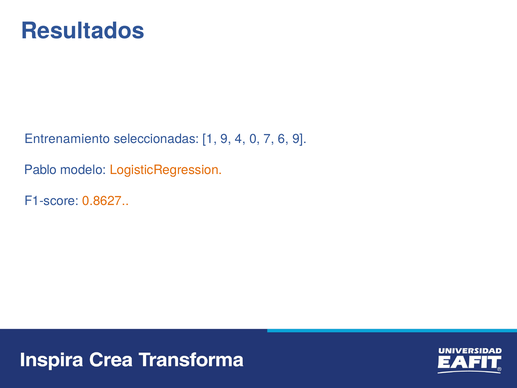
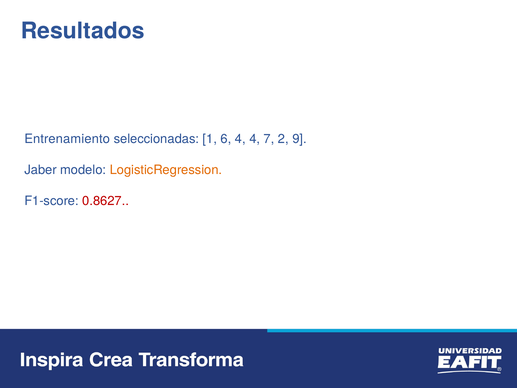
1 9: 9 -> 6
4 0: 0 -> 4
6: 6 -> 2
Pablo: Pablo -> Jaber
0.8627 colour: orange -> red
